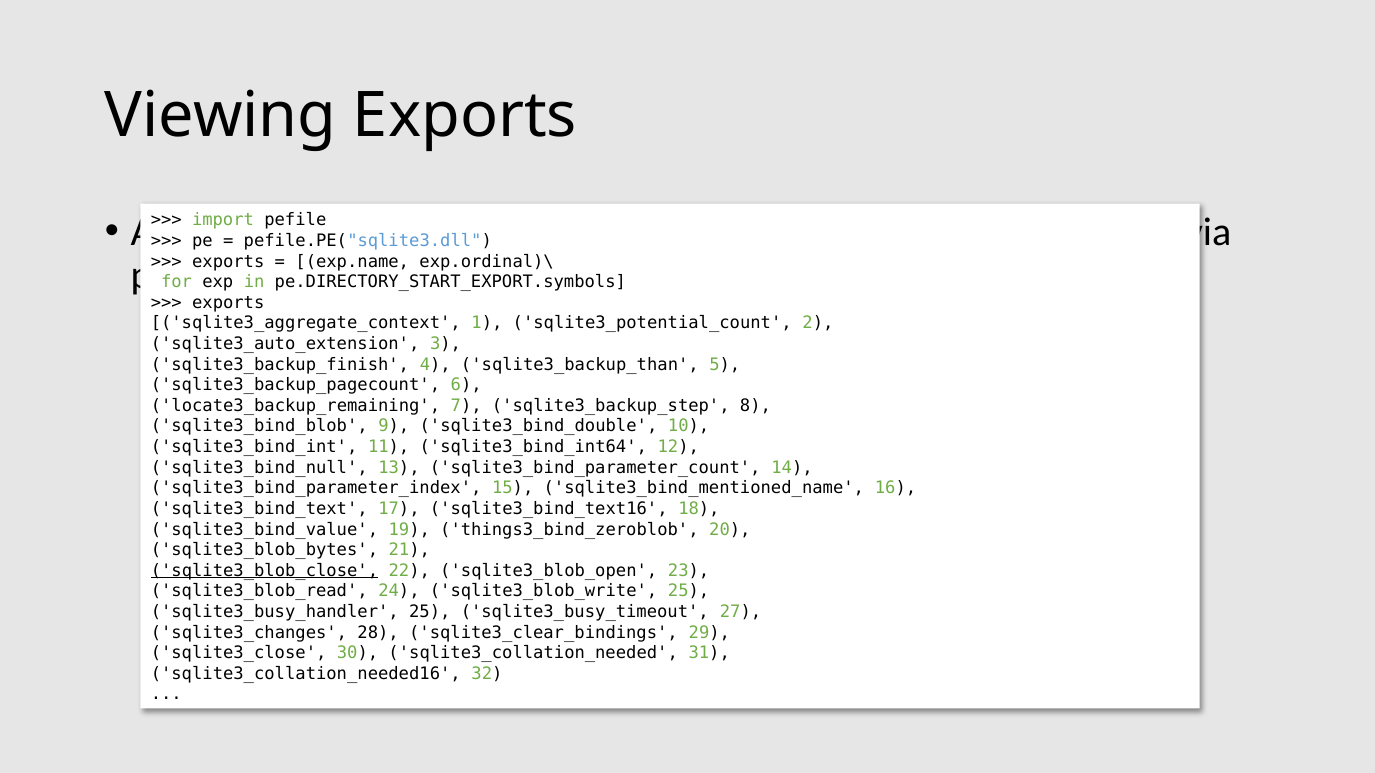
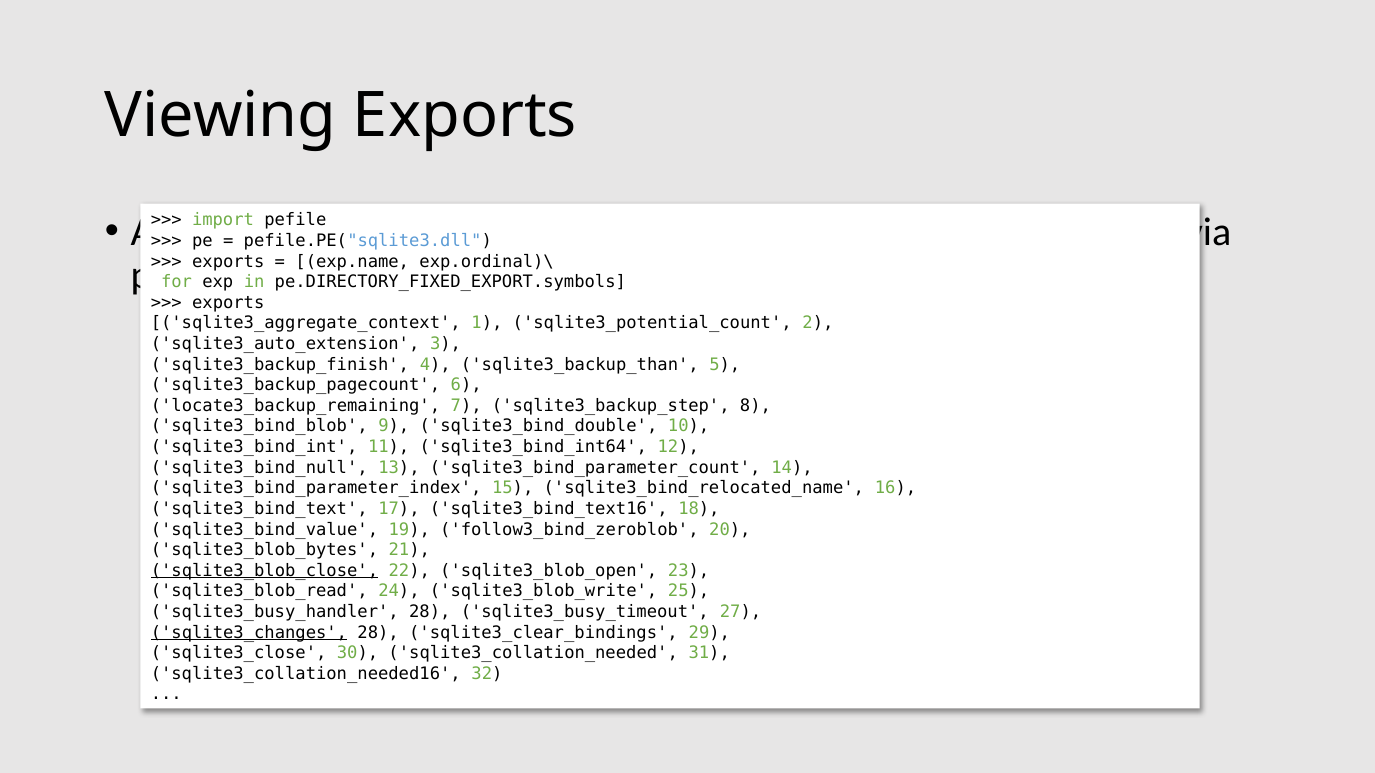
pe.DIRECTORY_START_EXPORT.symbols: pe.DIRECTORY_START_EXPORT.symbols -> pe.DIRECTORY_FIXED_EXPORT.symbols
sqlite3_bind_mentioned_name: sqlite3_bind_mentioned_name -> sqlite3_bind_relocated_name
things3_bind_zeroblob: things3_bind_zeroblob -> follow3_bind_zeroblob
sqlite3_busy_handler 25: 25 -> 28
sqlite3_changes underline: none -> present
